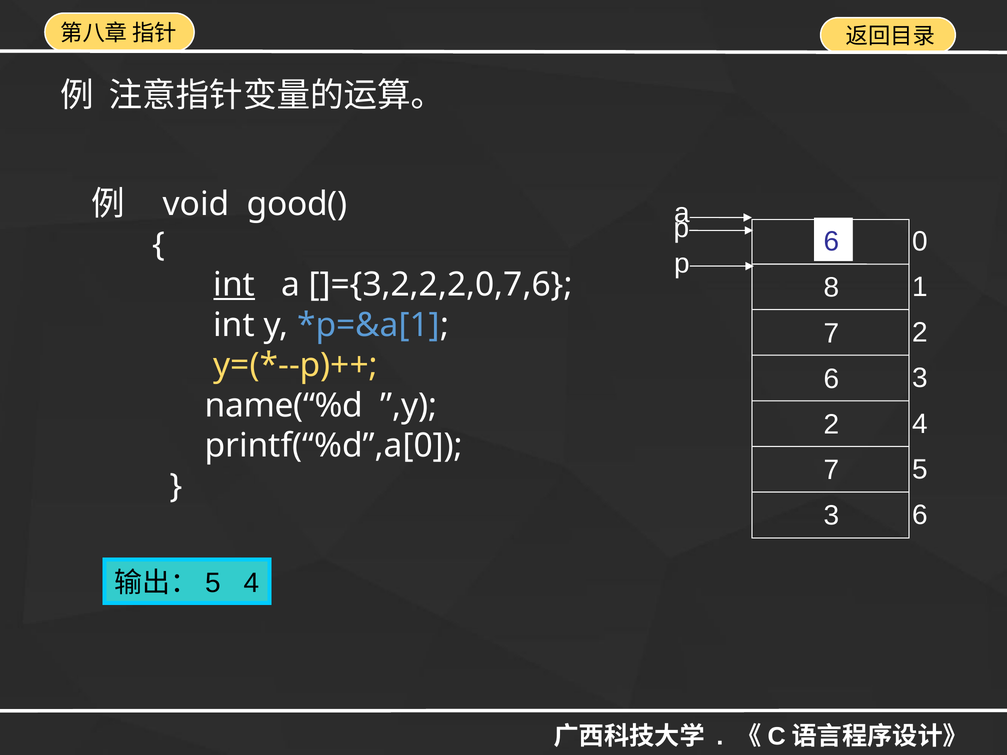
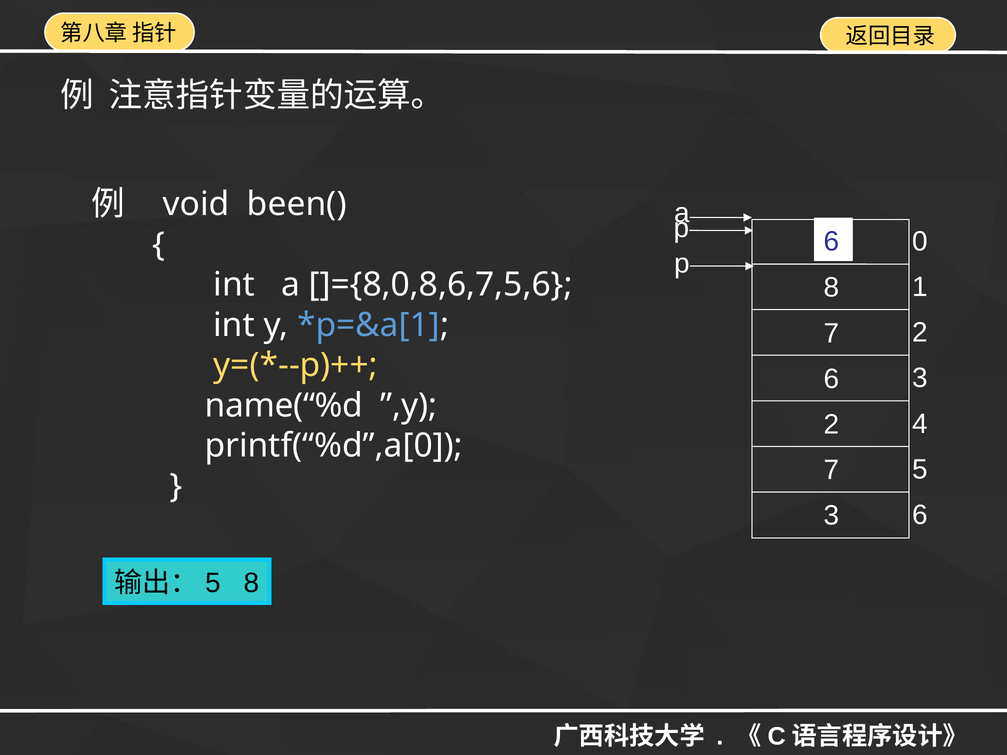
good(: good( -> been(
int at (234, 285) underline: present -> none
]={3,2,2,2,0,7,6: ]={3,2,2,2,0,7,6 -> ]={8,0,8,6,7,5,6
4 at (252, 583): 4 -> 8
